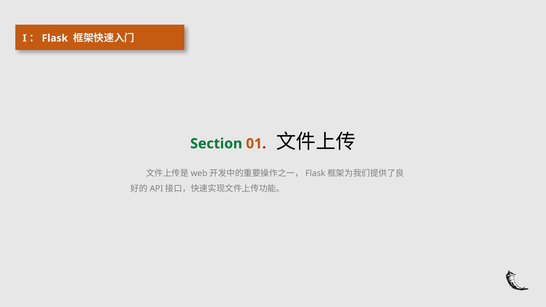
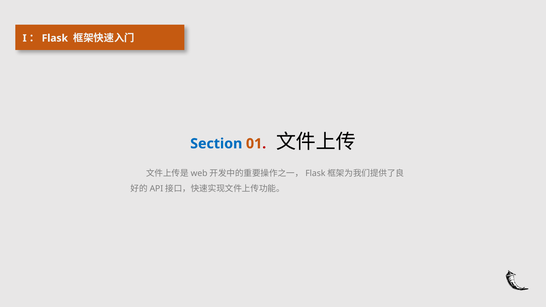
Section colour: green -> blue
